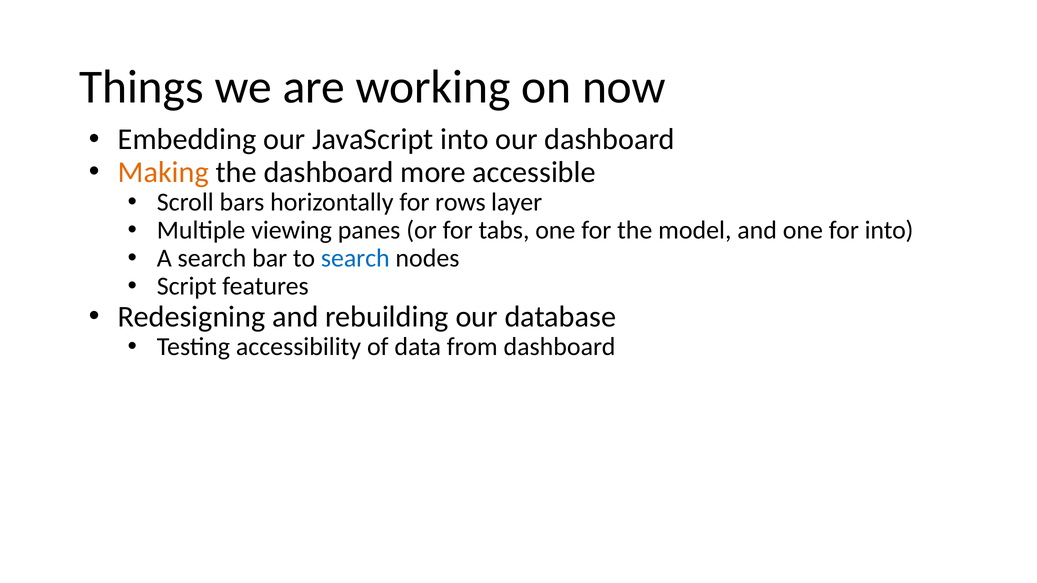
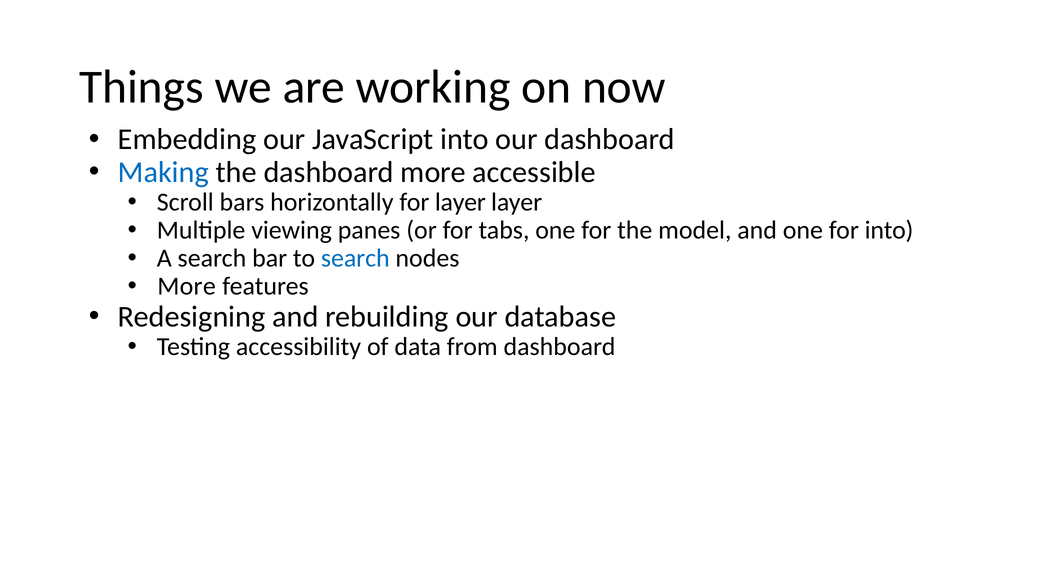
Making colour: orange -> blue
for rows: rows -> layer
Script at (187, 286): Script -> More
